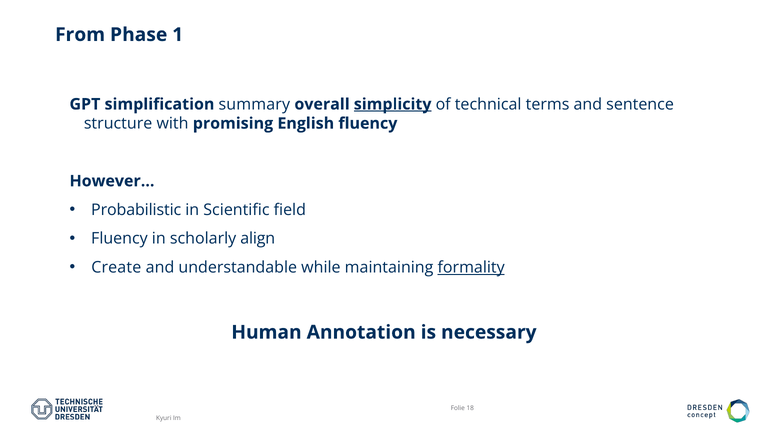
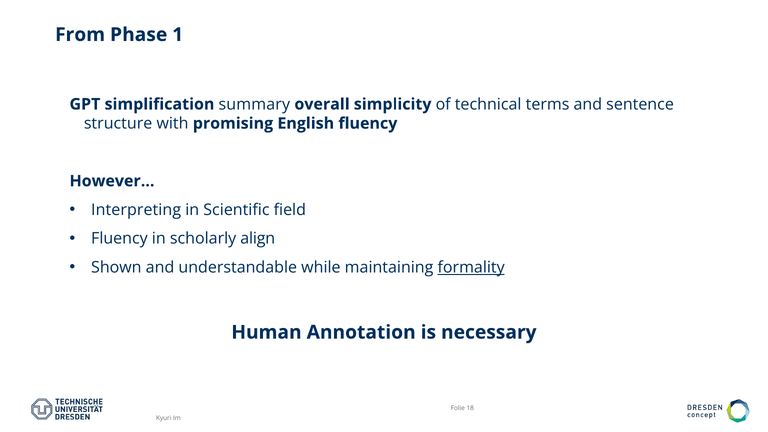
simplicity underline: present -> none
Probabilistic: Probabilistic -> Interpreting
Create: Create -> Shown
